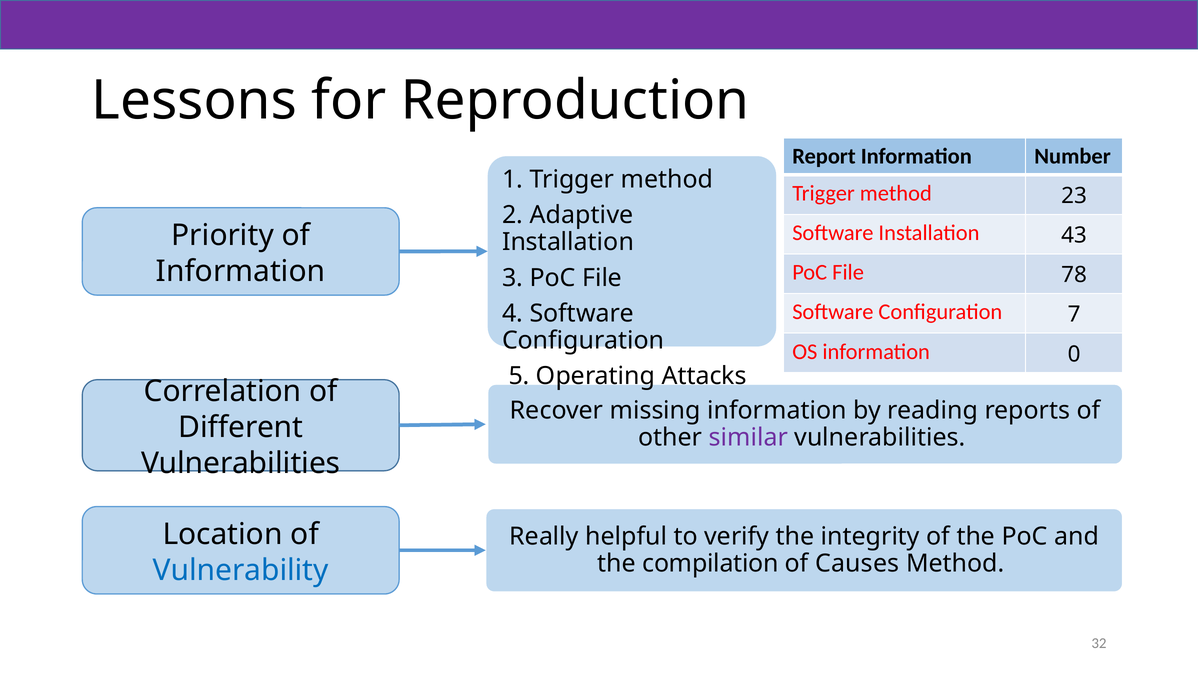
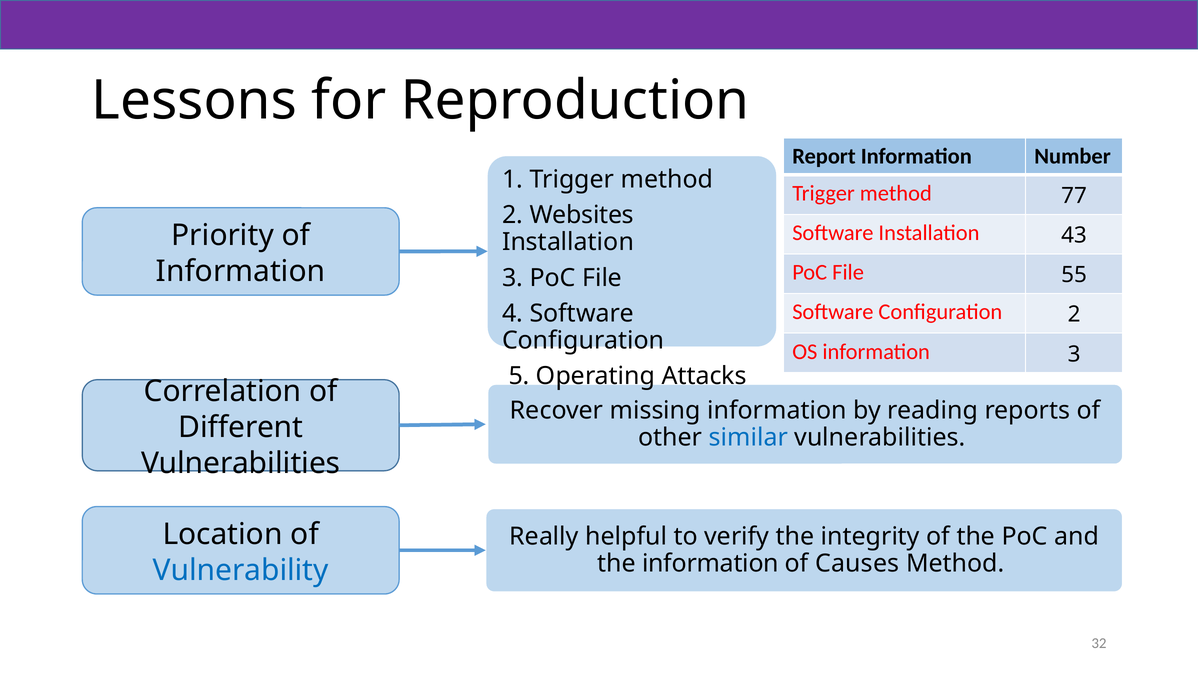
23: 23 -> 77
Adaptive: Adaptive -> Websites
78: 78 -> 55
Configuration 7: 7 -> 2
information 0: 0 -> 3
similar colour: purple -> blue
the compilation: compilation -> information
